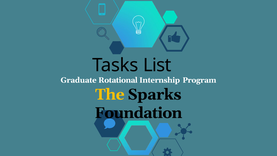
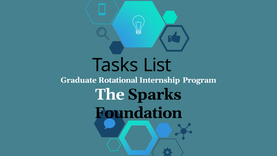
The colour: yellow -> white
